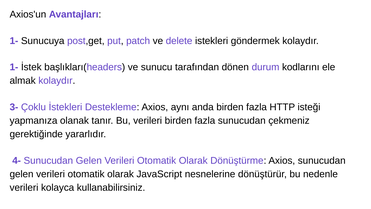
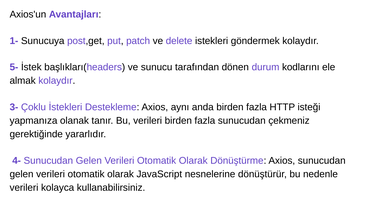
1- at (14, 67): 1- -> 5-
